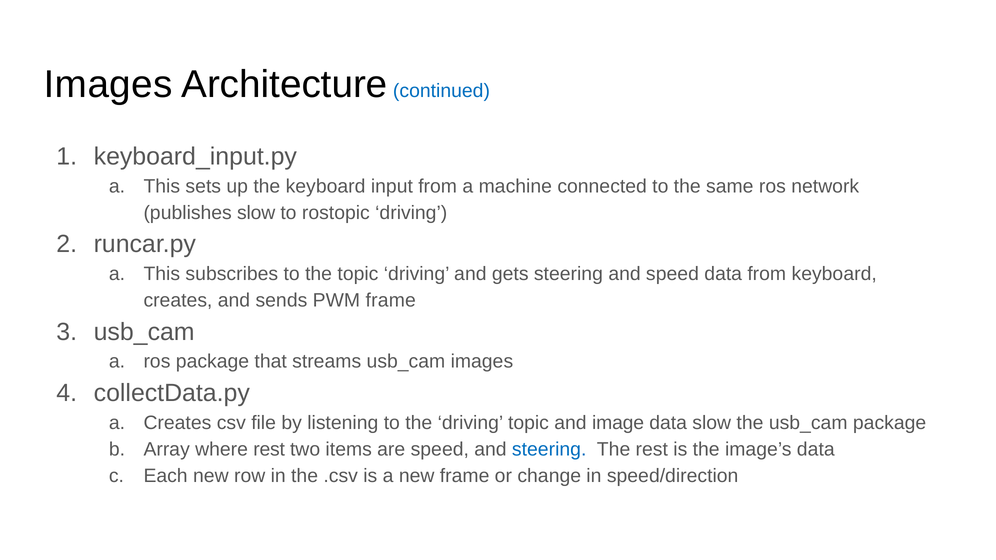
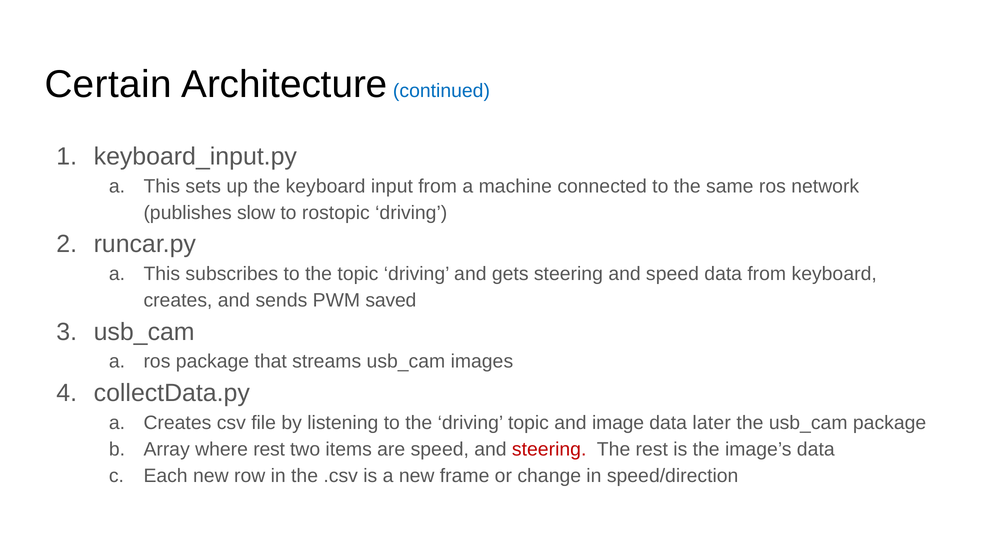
Images at (108, 84): Images -> Certain
PWM frame: frame -> saved
data slow: slow -> later
steering at (549, 450) colour: blue -> red
